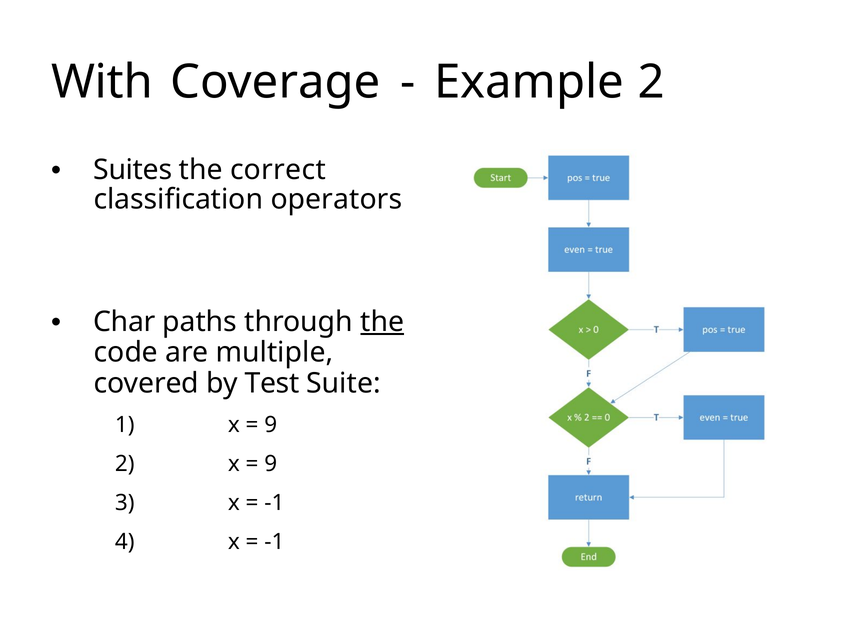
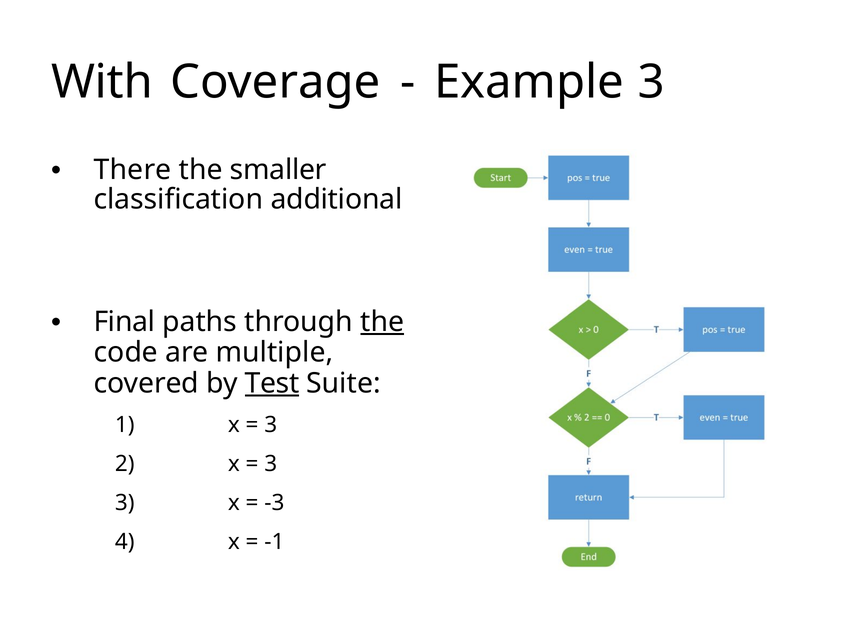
Example 2: 2 -> 3
Suites: Suites -> There
correct: correct -> smaller
operators: operators -> additional
Char: Char -> Final
Test underline: none -> present
9 at (271, 425): 9 -> 3
9 at (271, 464): 9 -> 3
-1 at (274, 503): -1 -> -3
